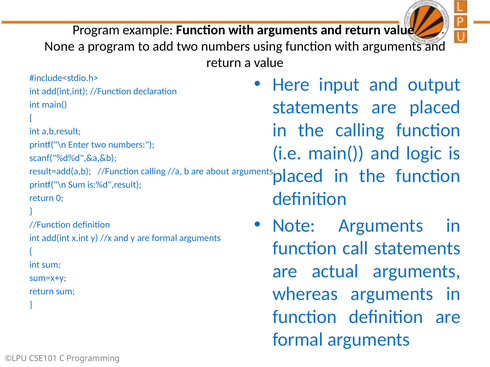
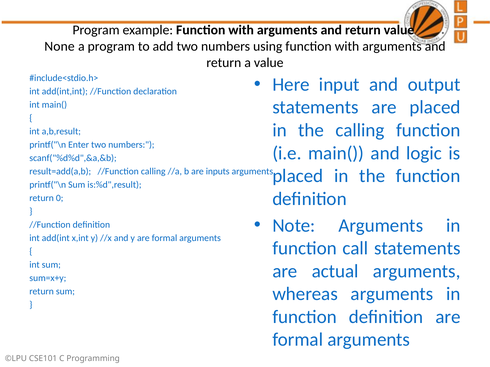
about: about -> inputs
